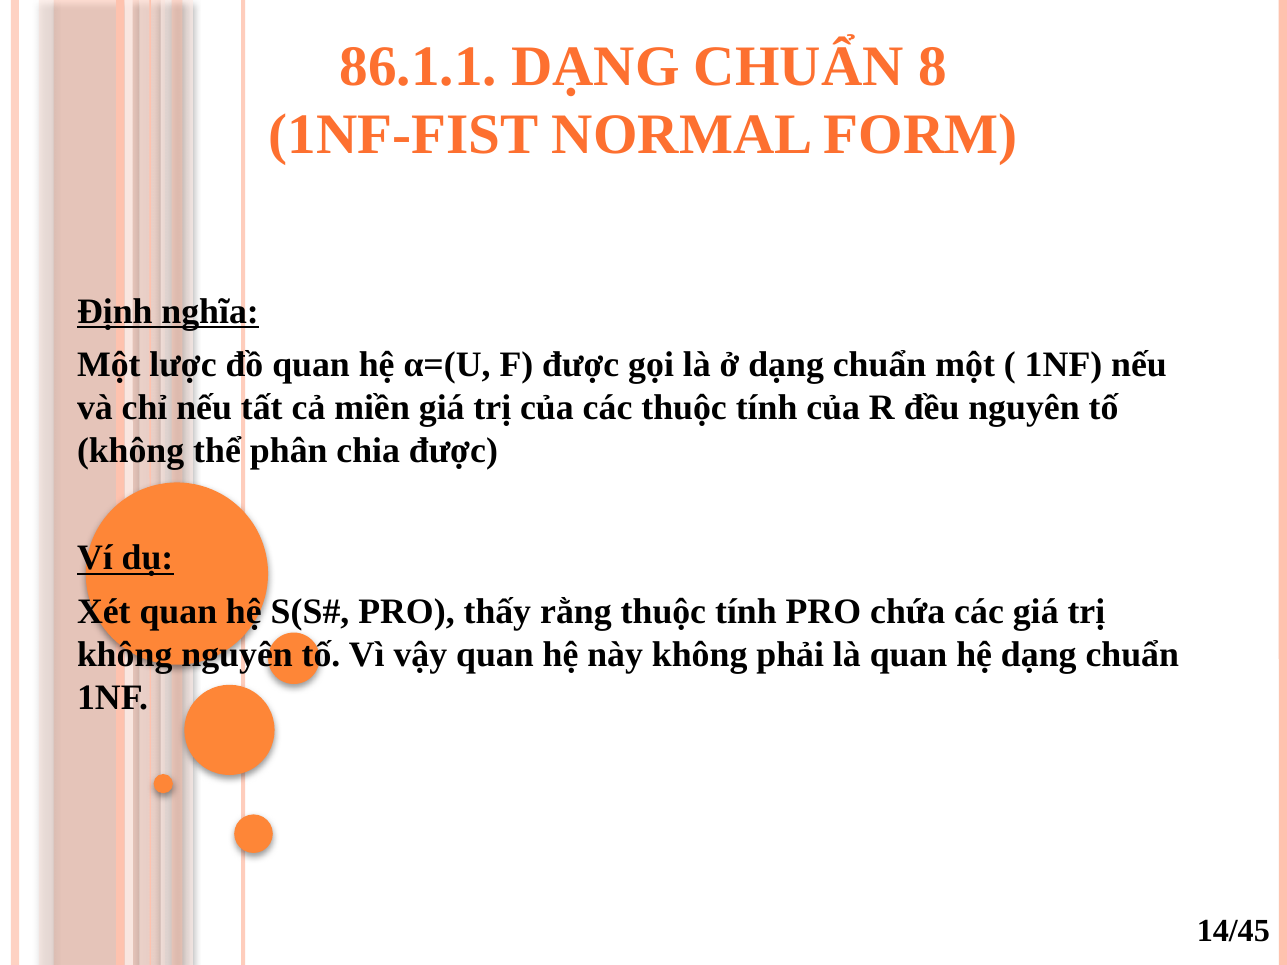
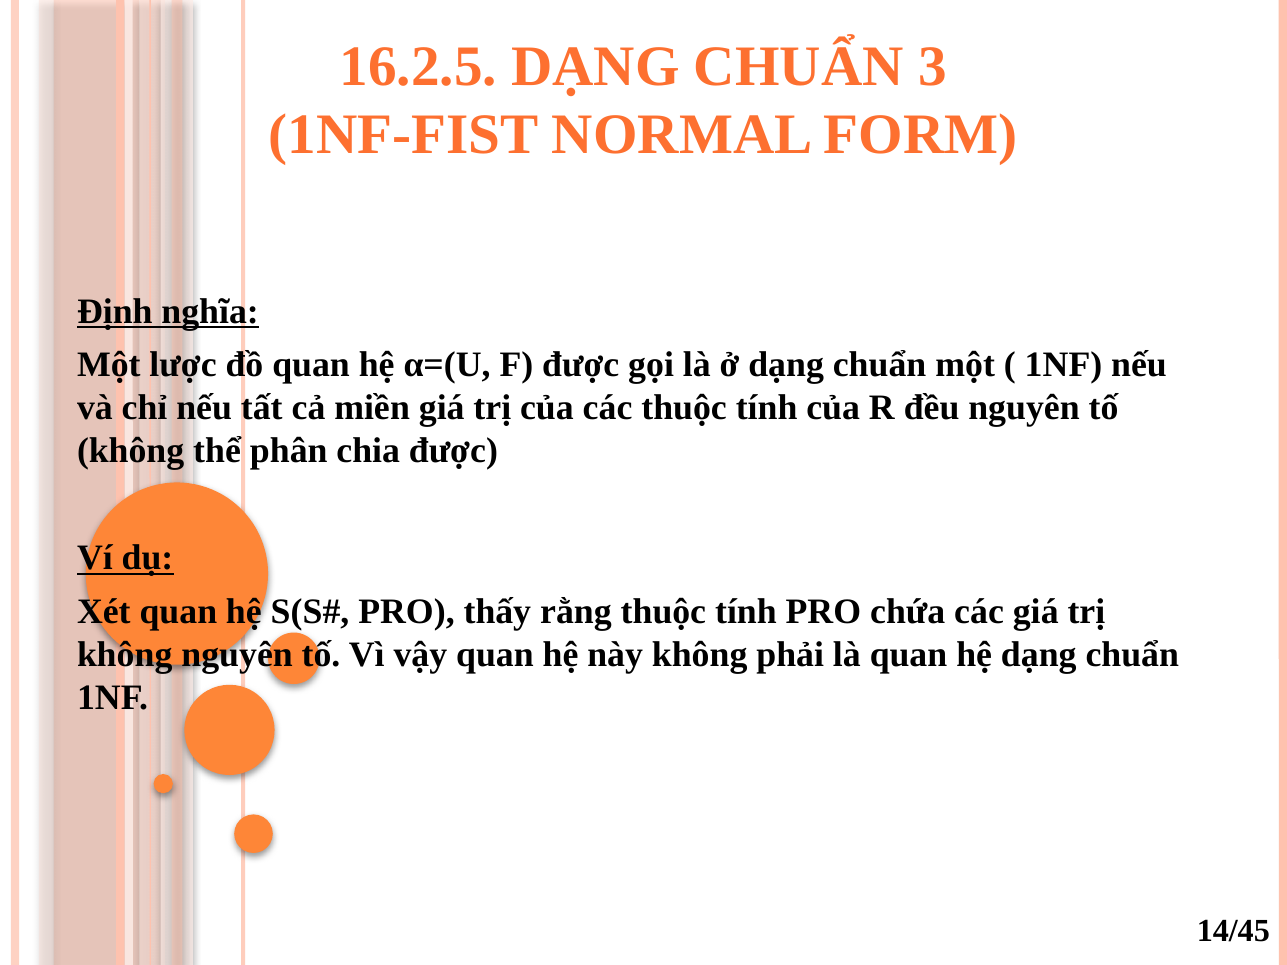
86.1.1: 86.1.1 -> 16.2.5
8: 8 -> 3
